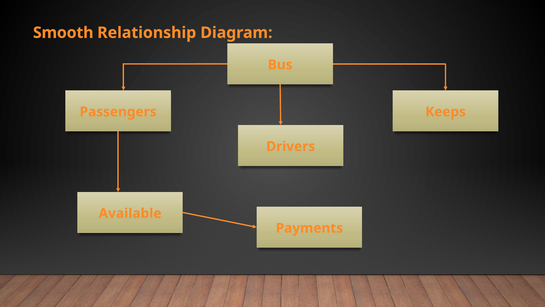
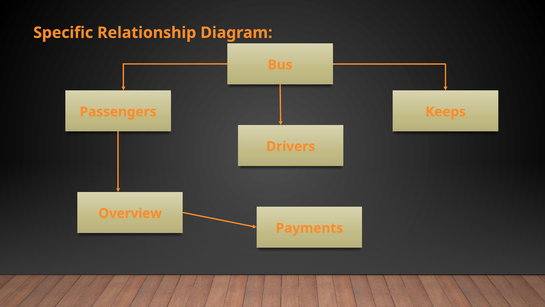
Smooth: Smooth -> Specific
Available: Available -> Overview
